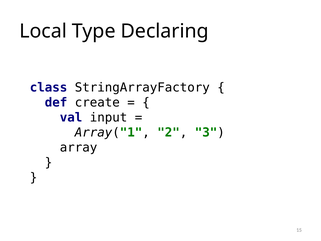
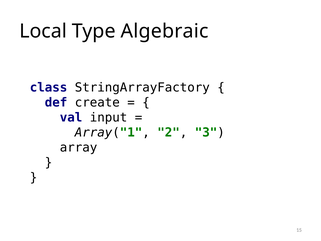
Declaring: Declaring -> Algebraic
